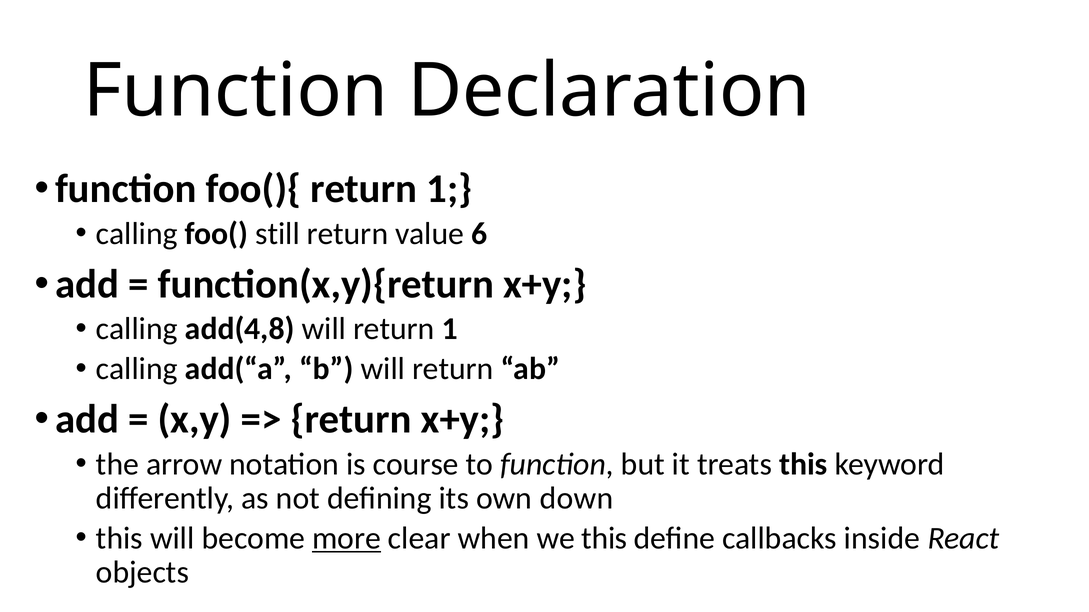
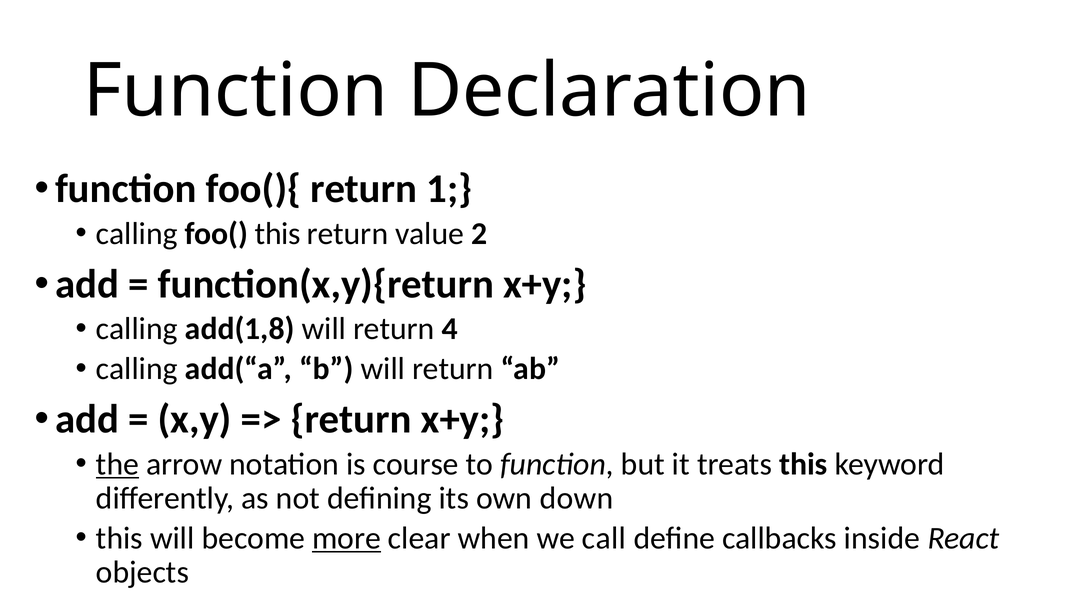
foo( still: still -> this
6: 6 -> 2
add(4,8: add(4,8 -> add(1,8
will return 1: 1 -> 4
the underline: none -> present
we this: this -> call
